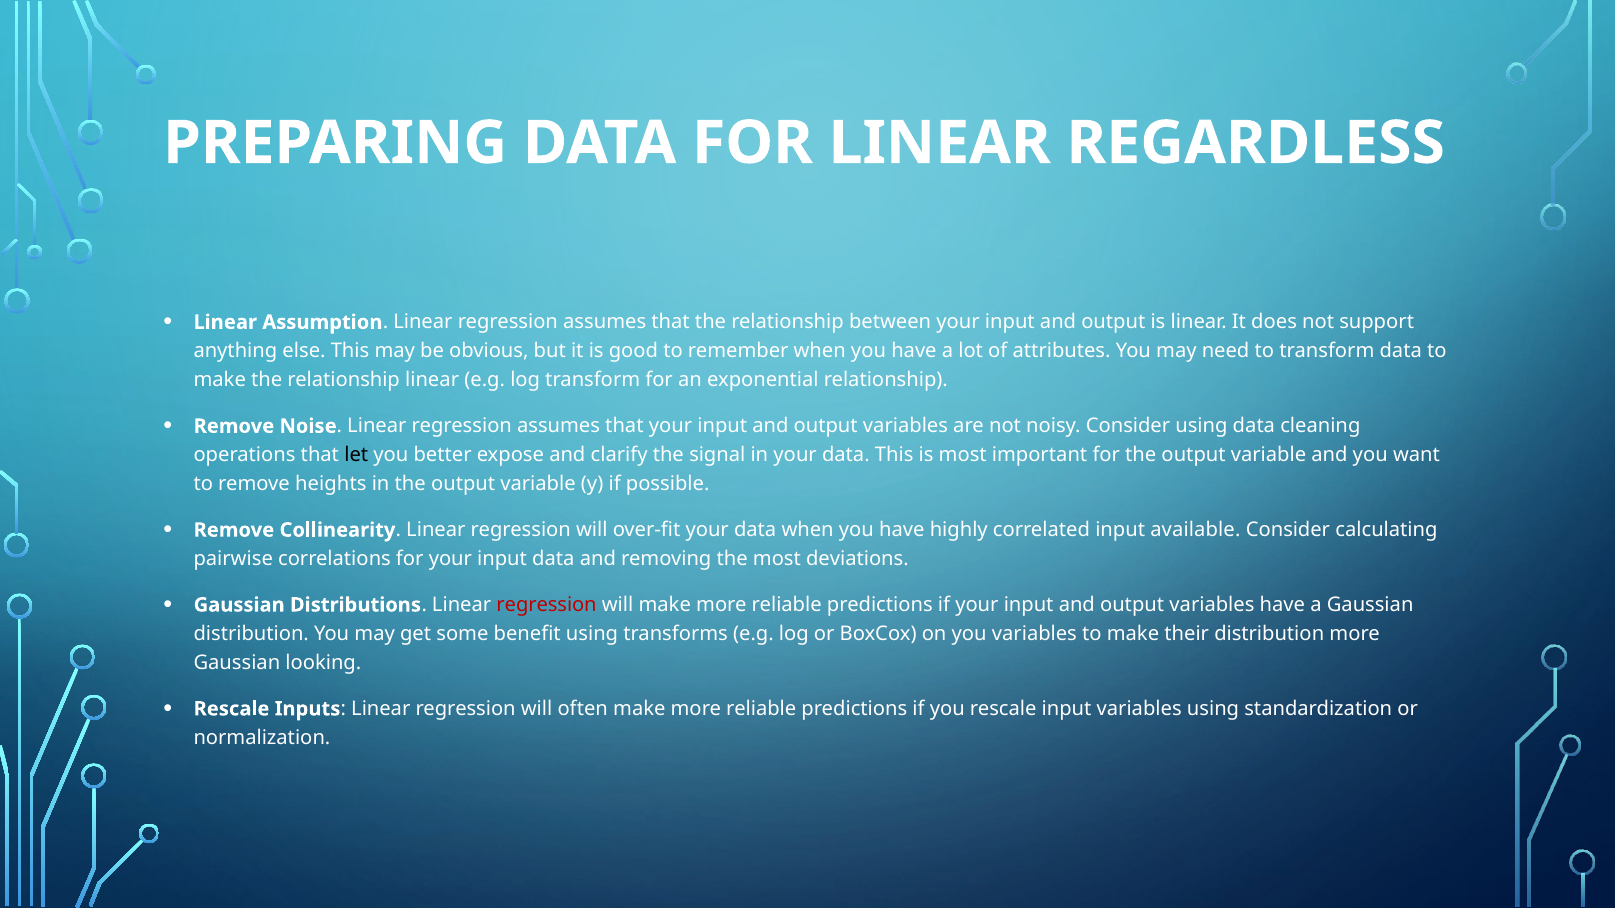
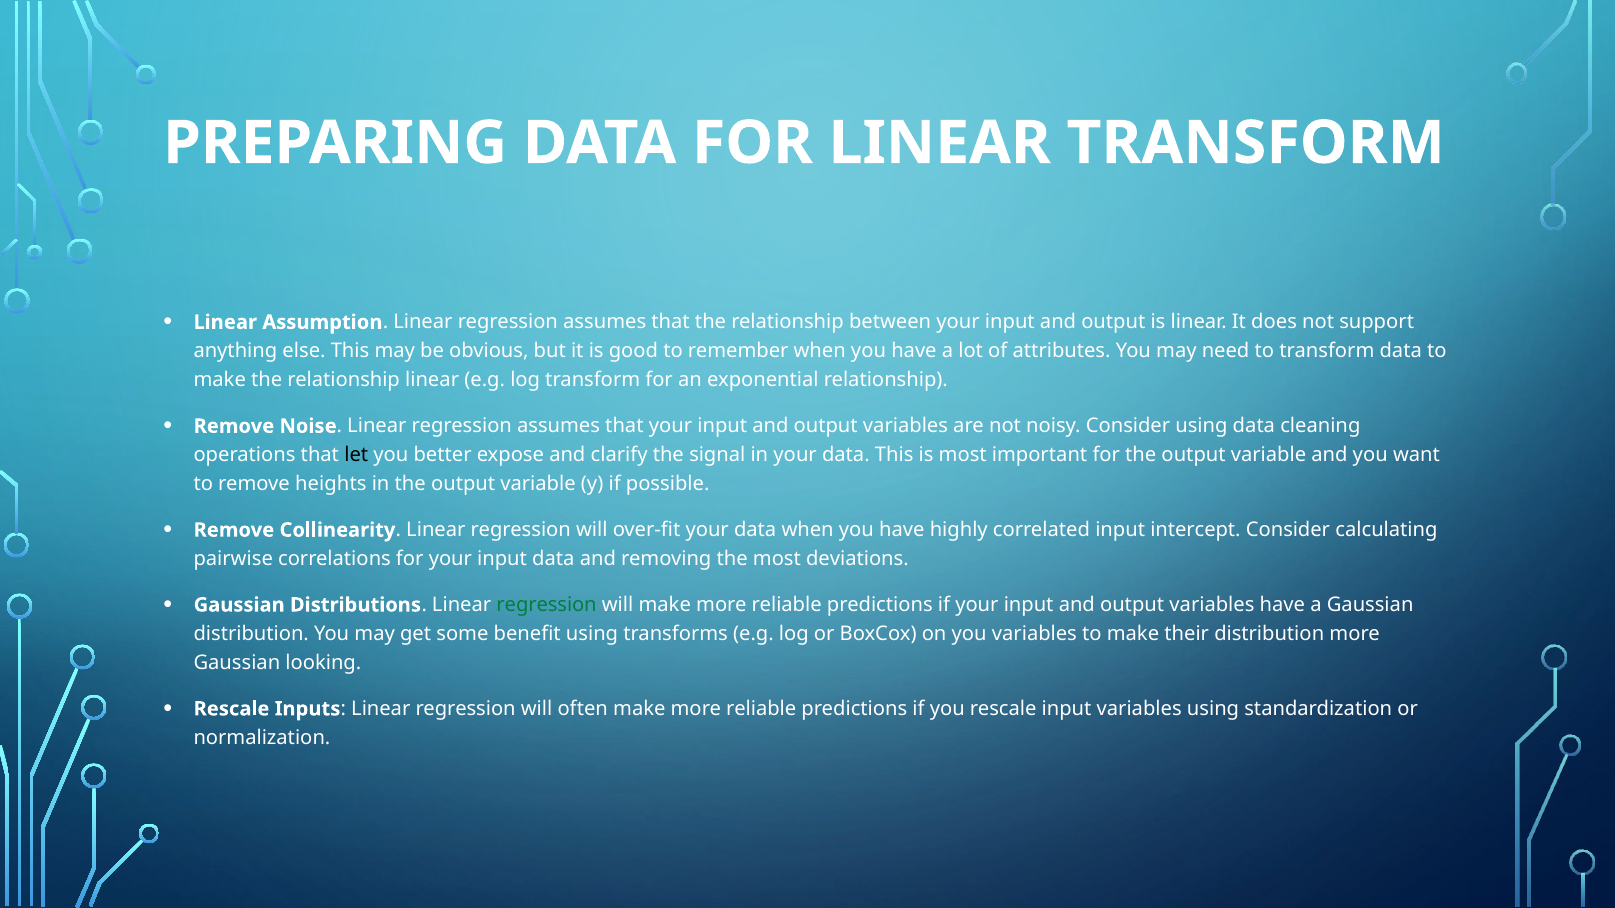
LINEAR REGARDLESS: REGARDLESS -> TRANSFORM
available: available -> intercept
regression at (547, 605) colour: red -> green
